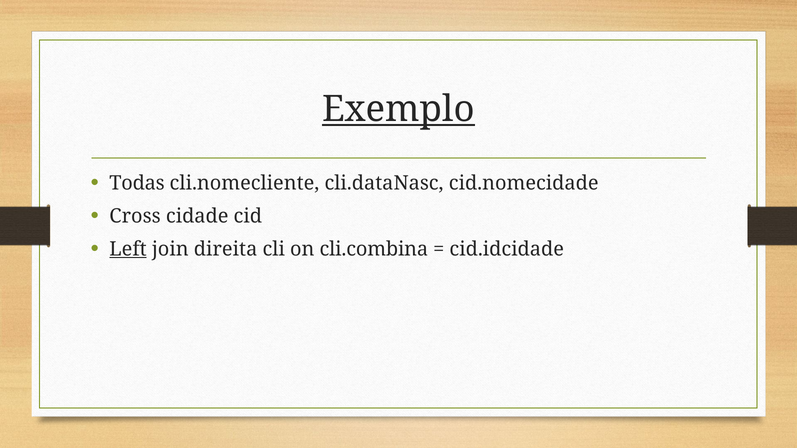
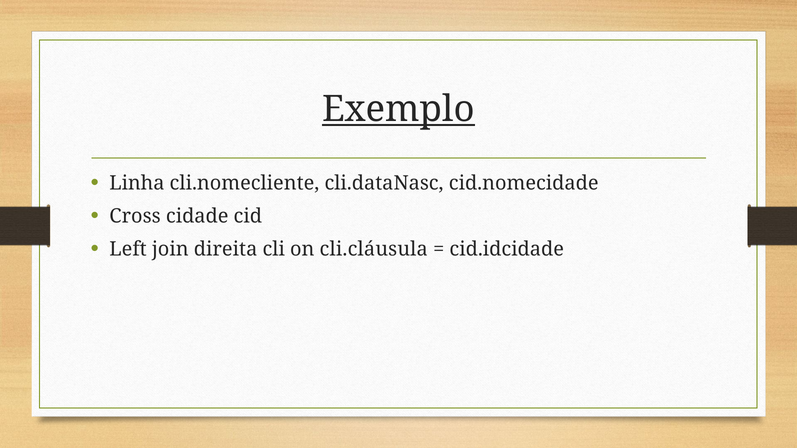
Todas: Todas -> Linha
Left underline: present -> none
cli.combina: cli.combina -> cli.cláusula
